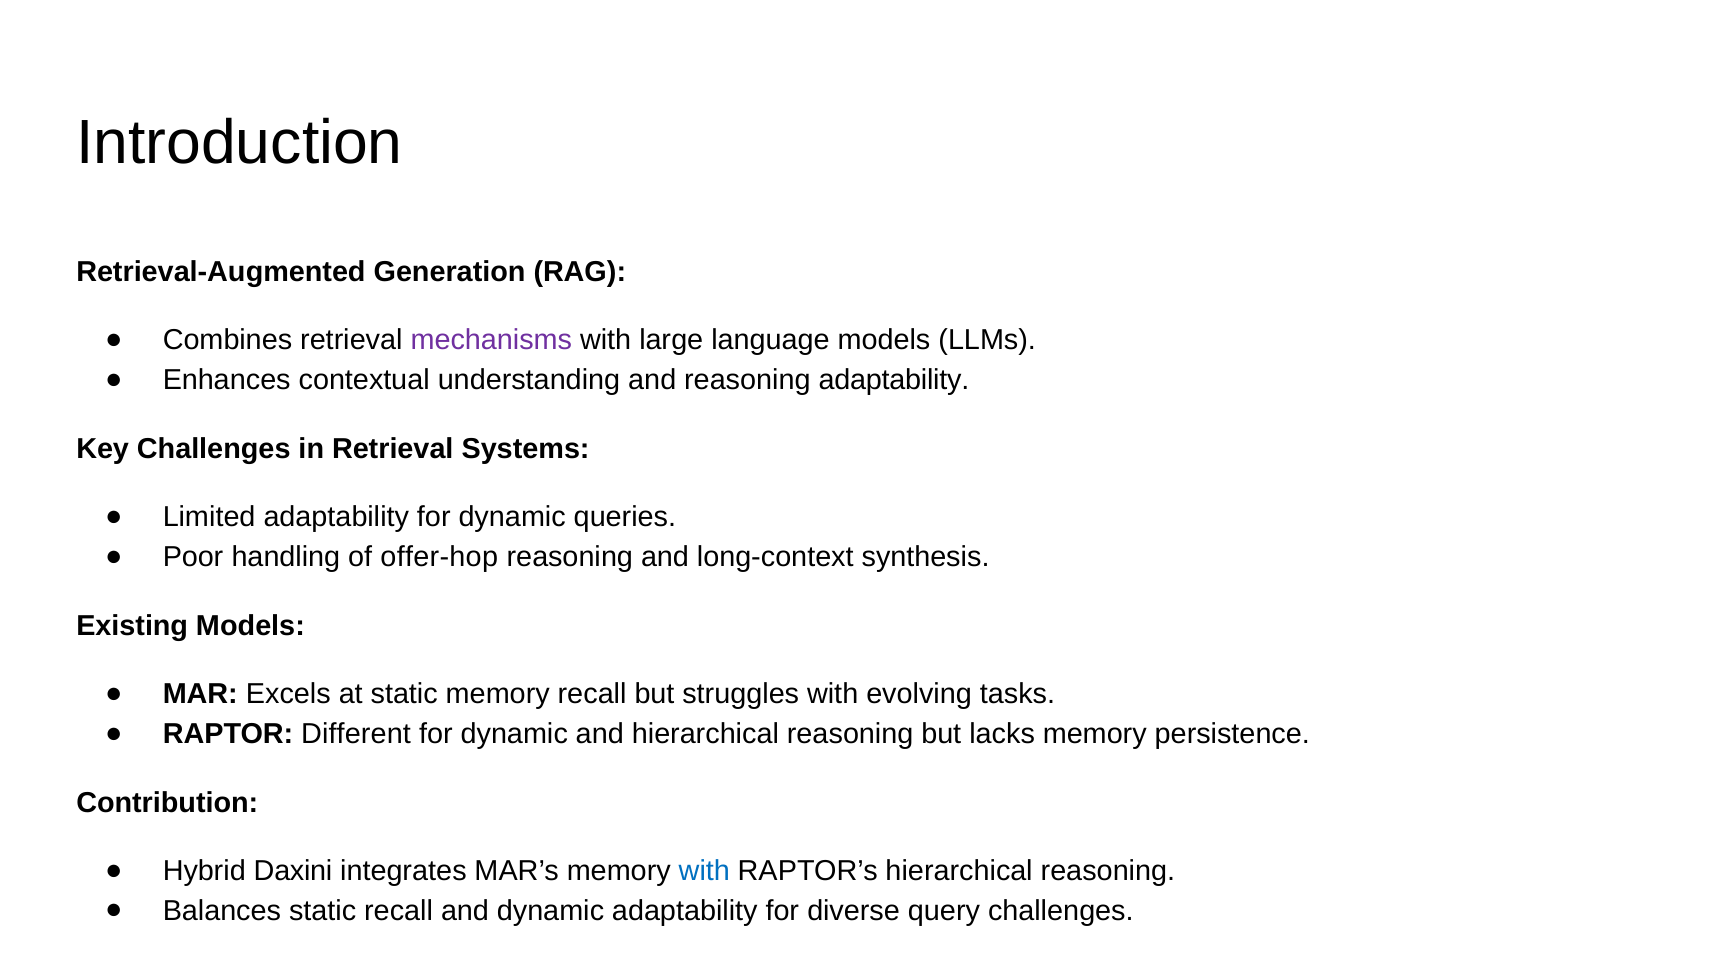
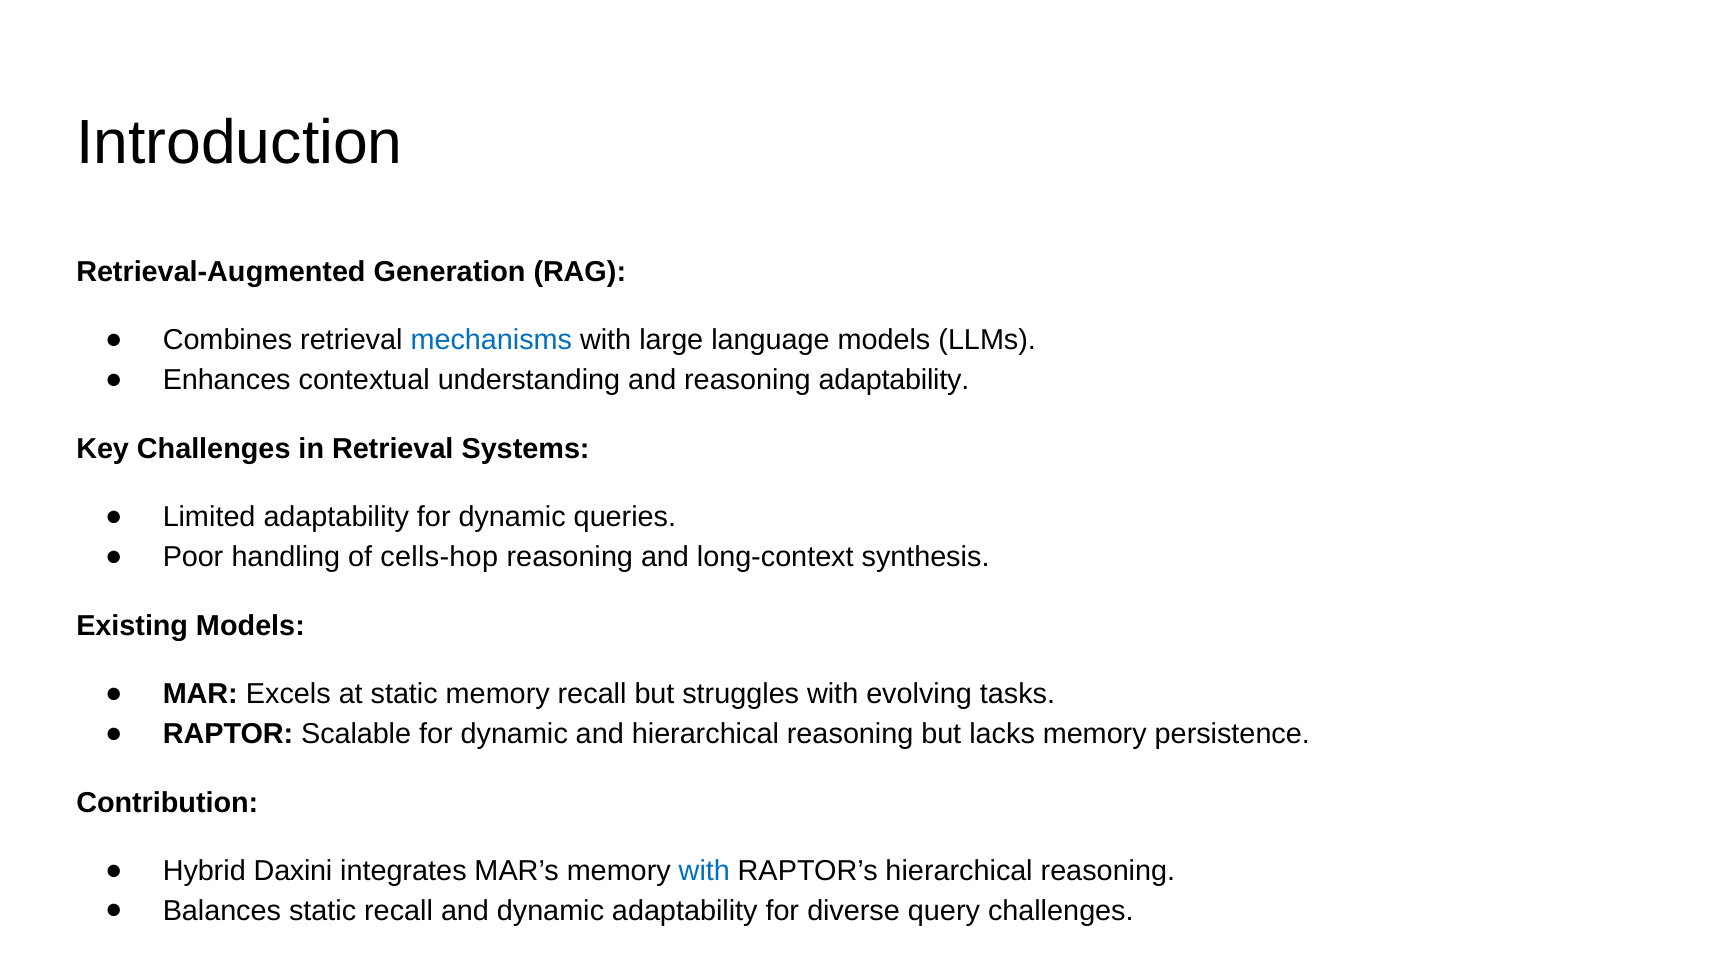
mechanisms colour: purple -> blue
offer-hop: offer-hop -> cells-hop
Different: Different -> Scalable
